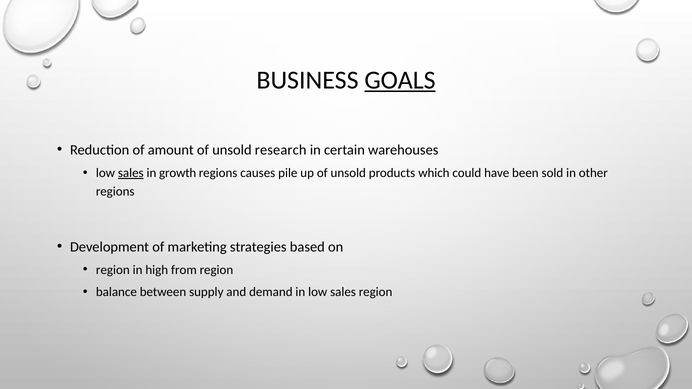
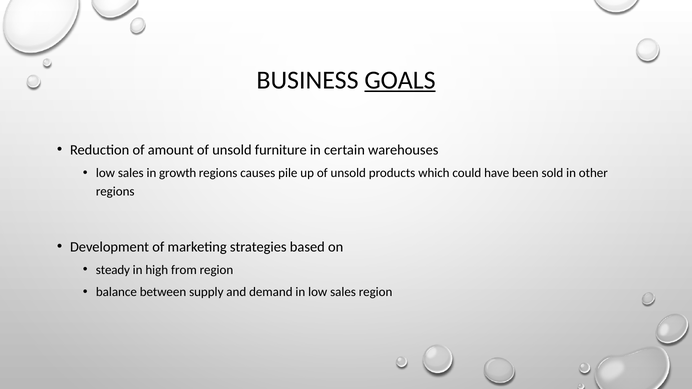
research: research -> furniture
sales at (131, 173) underline: present -> none
region at (113, 270): region -> steady
